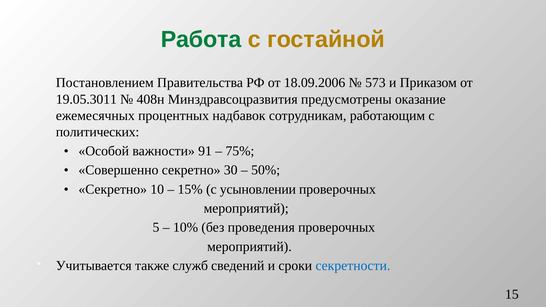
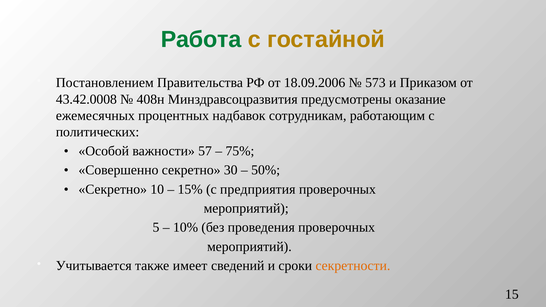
19.05.3011: 19.05.3011 -> 43.42.0008
91: 91 -> 57
усыновлении: усыновлении -> предприятия
служб: служб -> имеет
секретности colour: blue -> orange
